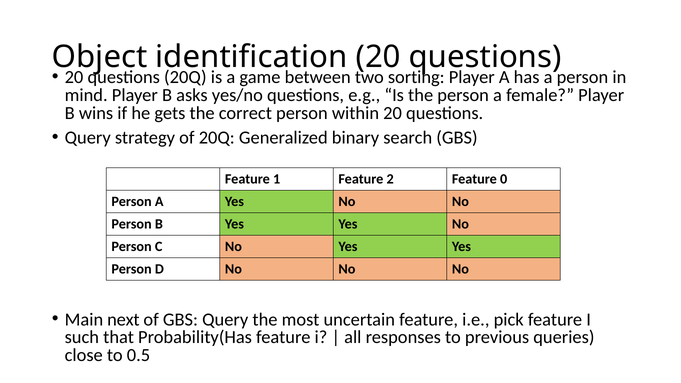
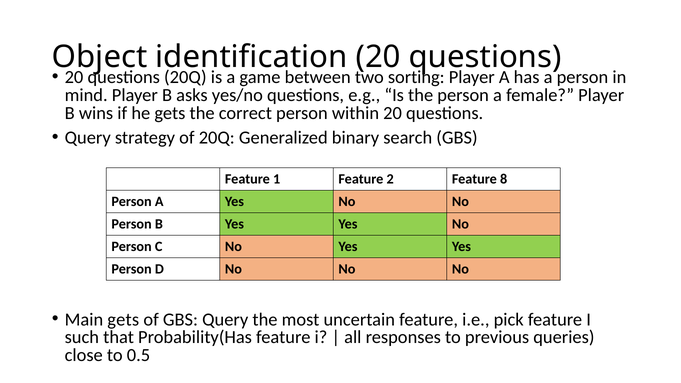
0: 0 -> 8
Main next: next -> gets
